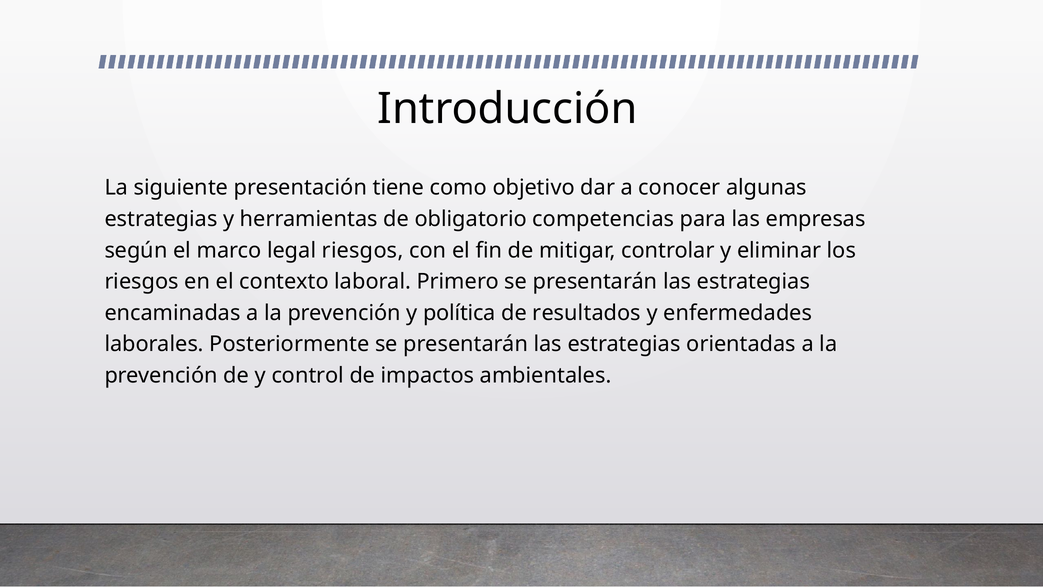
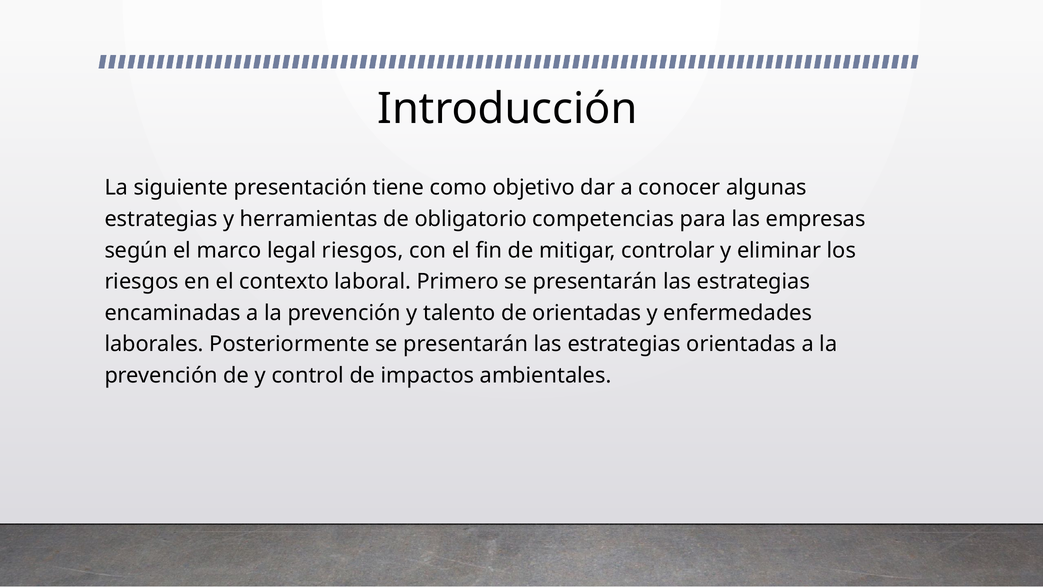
política: política -> talento
de resultados: resultados -> orientadas
